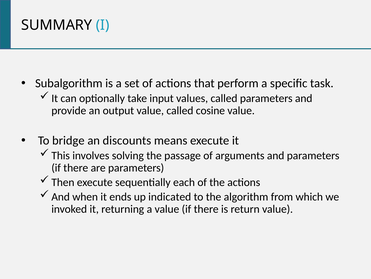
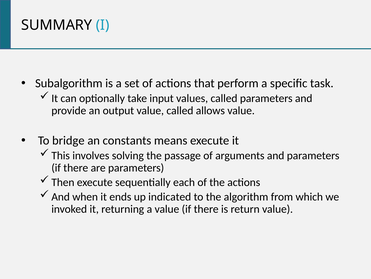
cosine: cosine -> allows
discounts: discounts -> constants
